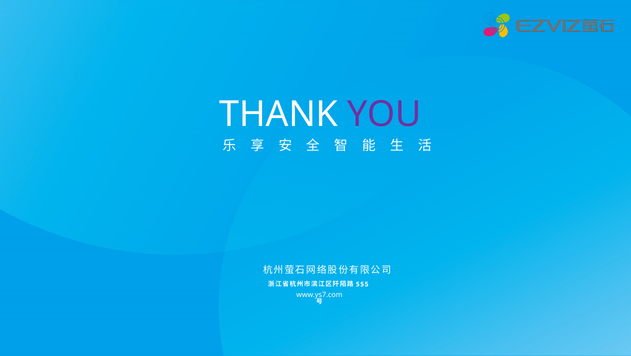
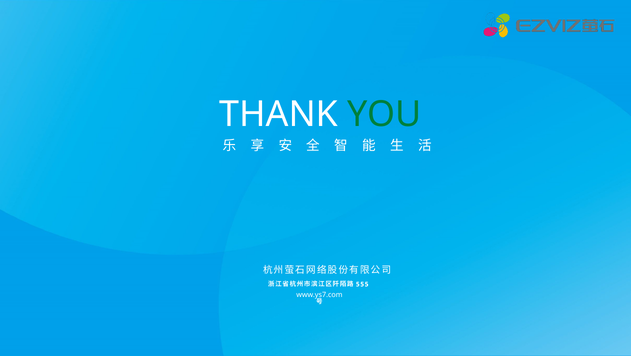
YOU colour: purple -> green
